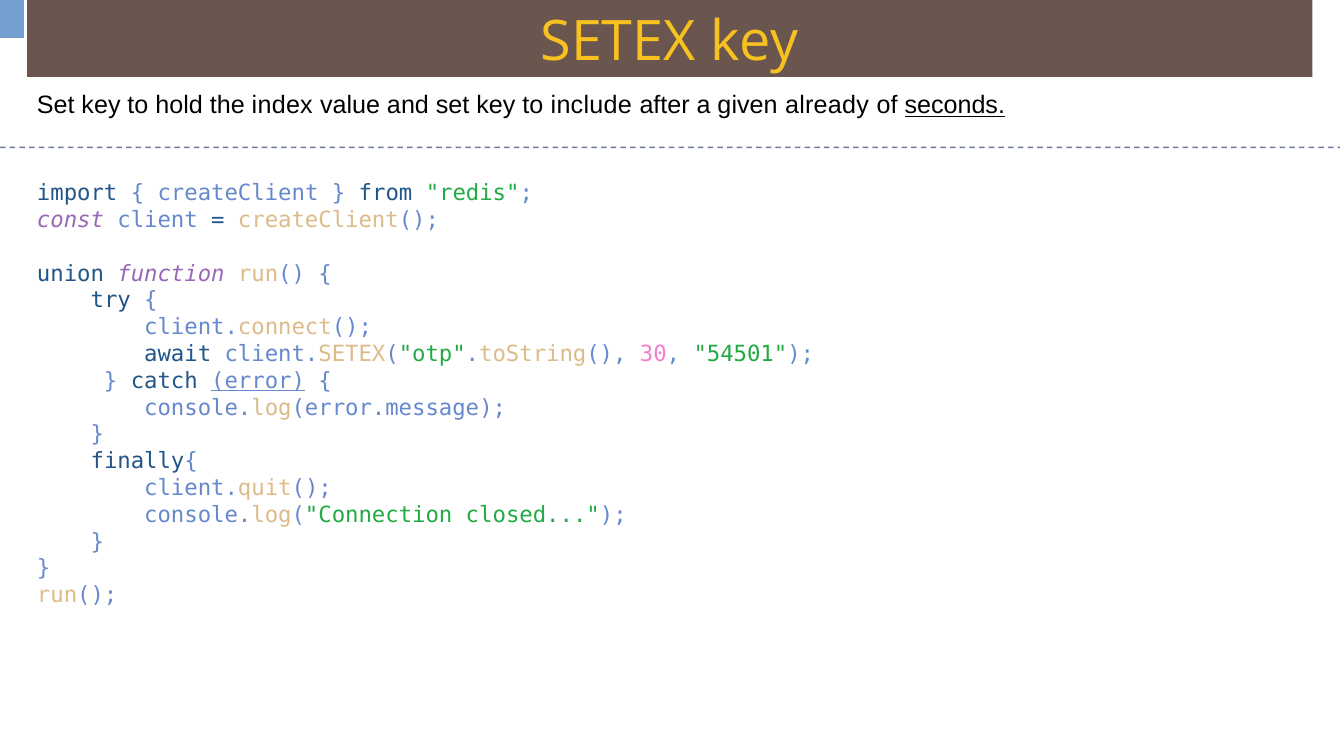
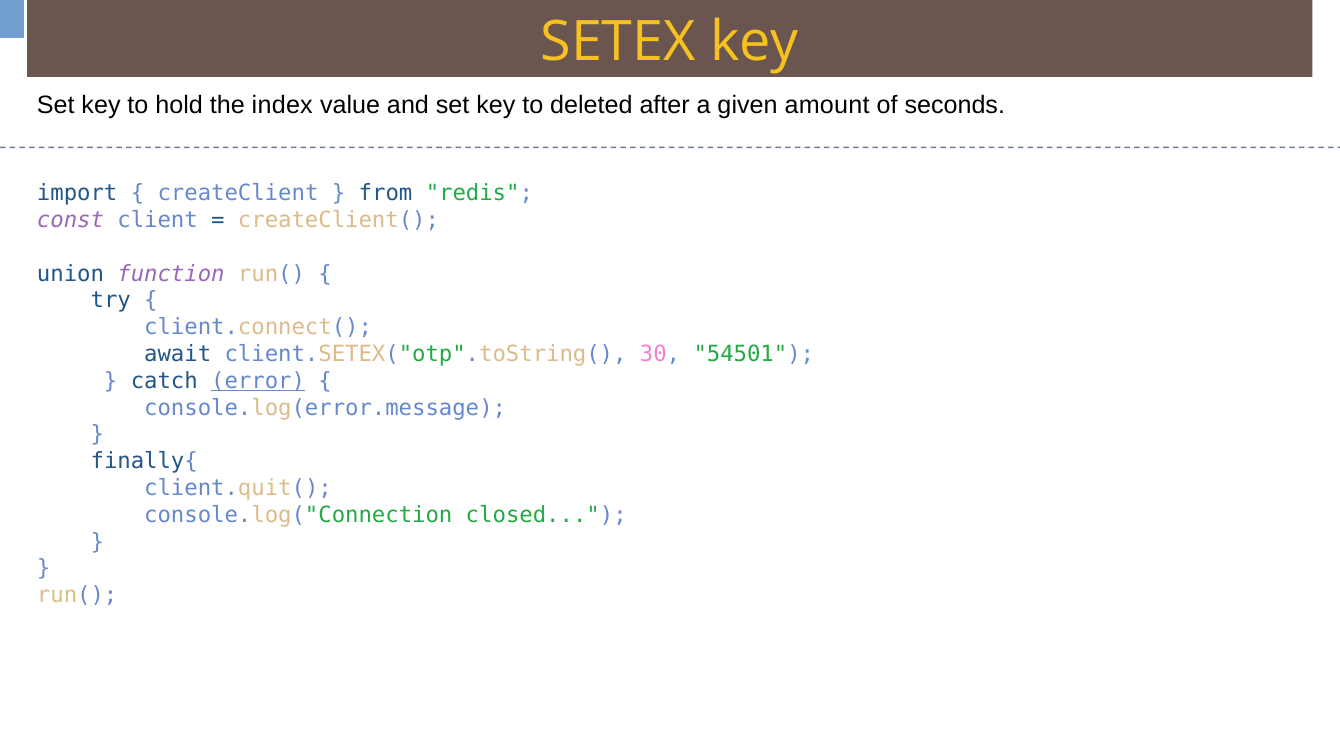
include: include -> deleted
already: already -> amount
seconds underline: present -> none
